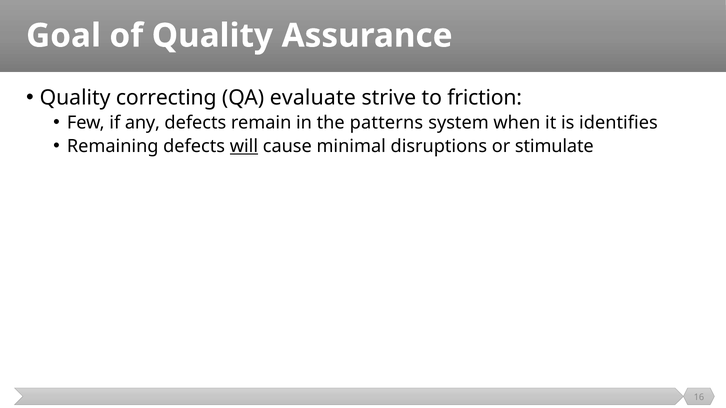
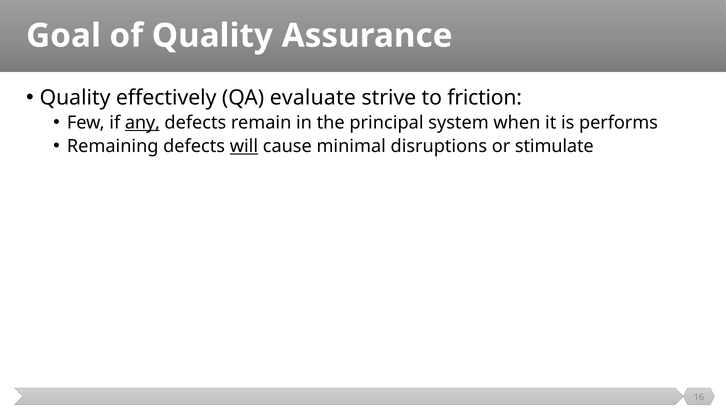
correcting: correcting -> effectively
any underline: none -> present
patterns: patterns -> principal
identifies: identifies -> performs
